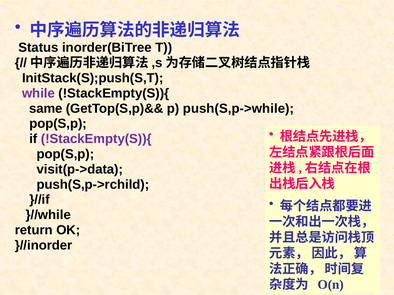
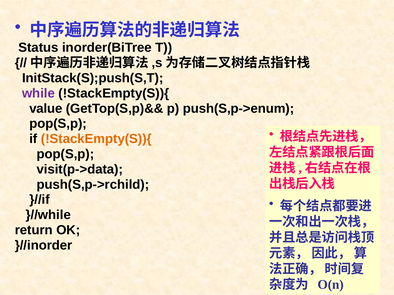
same: same -> value
push(S,p->while: push(S,p->while -> push(S,p->enum
!StackEmpty(S)){ at (96, 139) colour: purple -> orange
